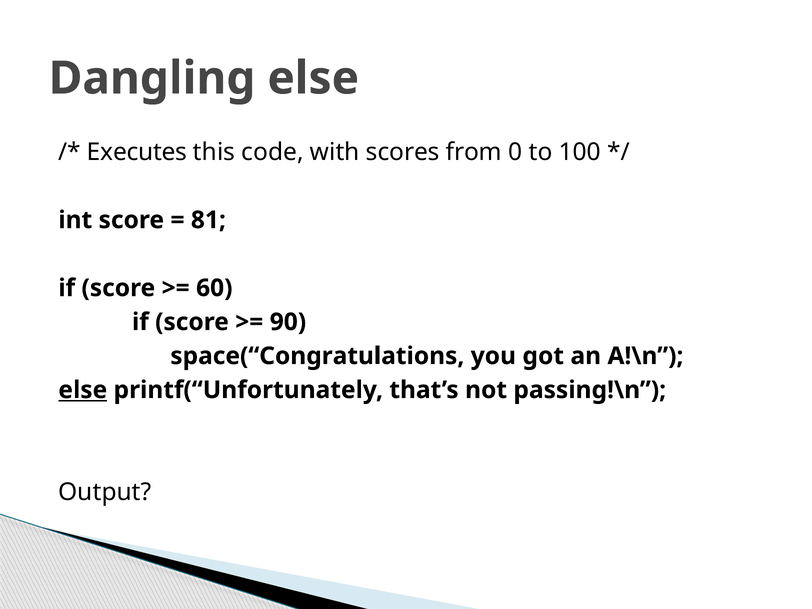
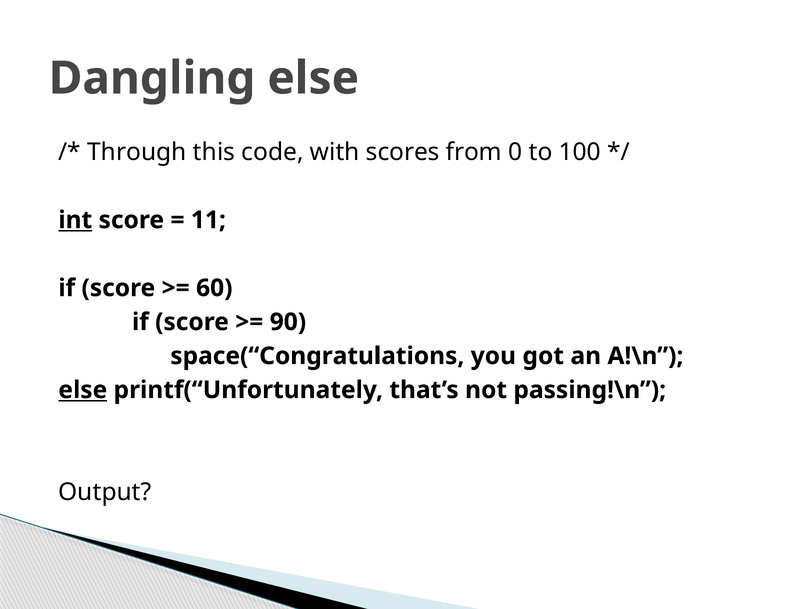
Executes: Executes -> Through
int underline: none -> present
81: 81 -> 11
